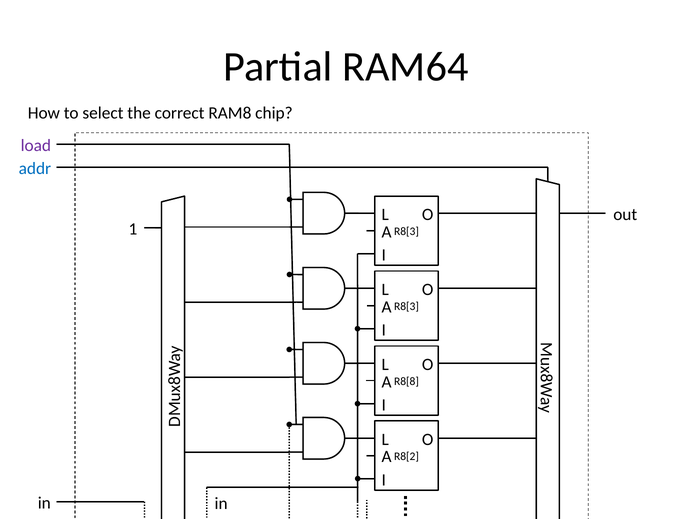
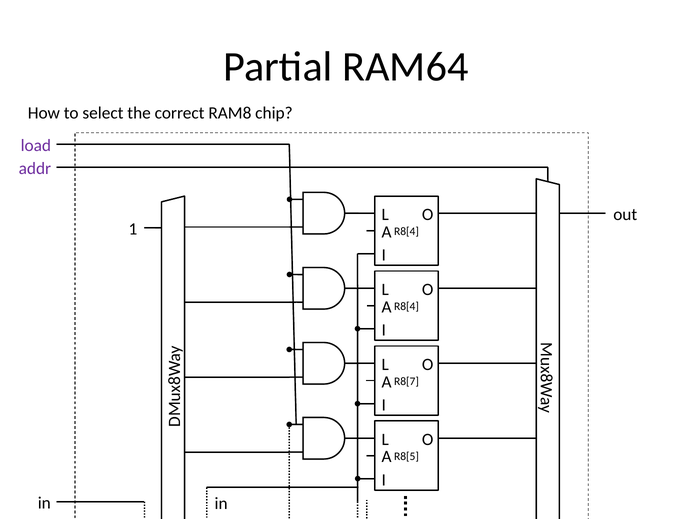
addr colour: blue -> purple
R8[3 at (406, 231): R8[3 -> R8[4
R8[3 at (406, 306): R8[3 -> R8[4
R8[8: R8[8 -> R8[7
R8[2: R8[2 -> R8[5
